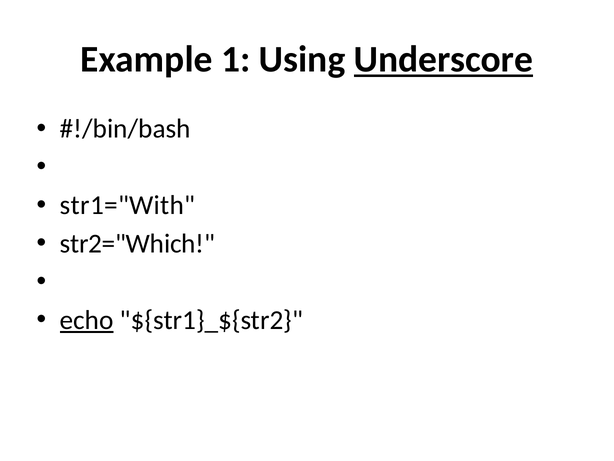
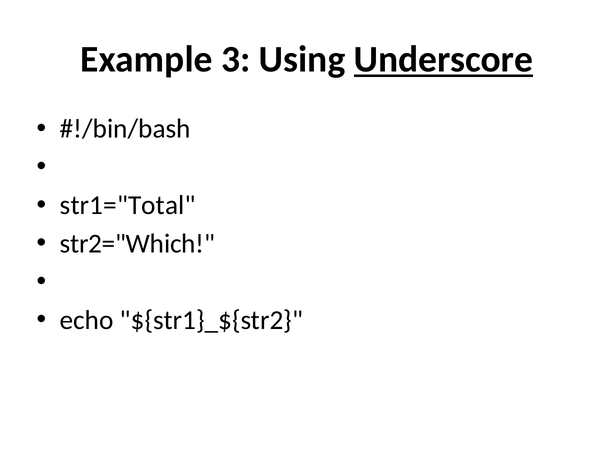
1: 1 -> 3
str1="With: str1="With -> str1="Total
echo underline: present -> none
